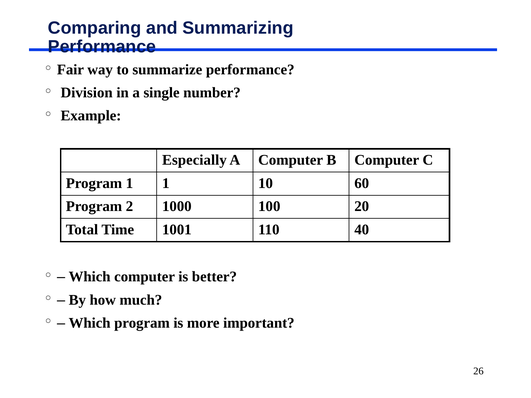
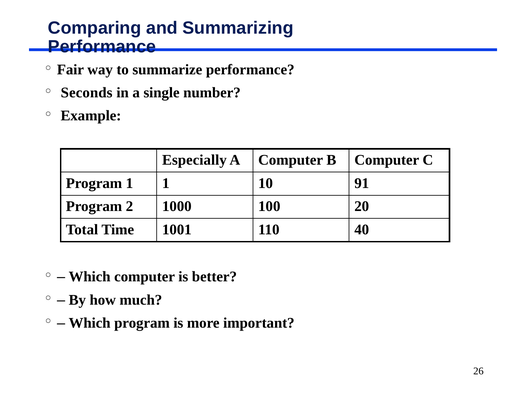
Division: Division -> Seconds
60: 60 -> 91
